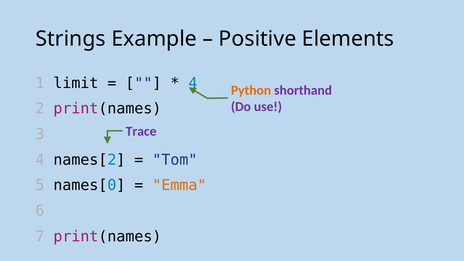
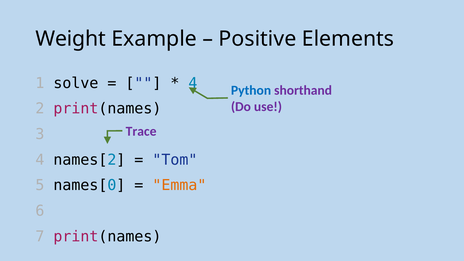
Strings: Strings -> Weight
limit: limit -> solve
Python colour: orange -> blue
